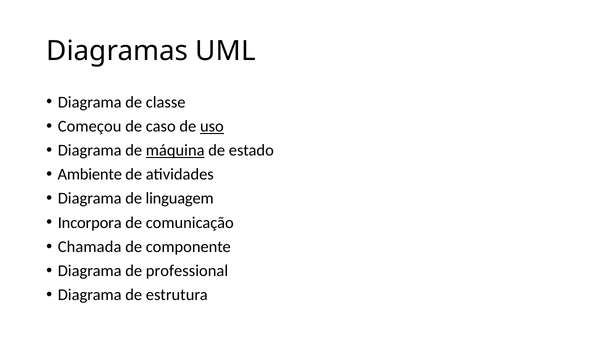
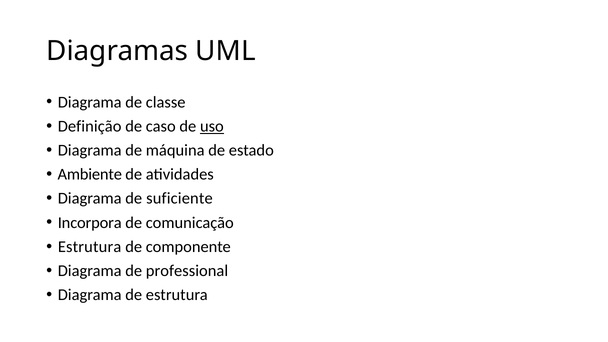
Começou: Começou -> Definição
máquina underline: present -> none
linguagem: linguagem -> suficiente
Chamada at (90, 247): Chamada -> Estrutura
